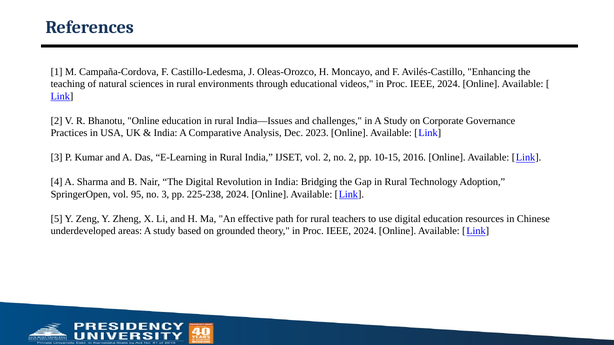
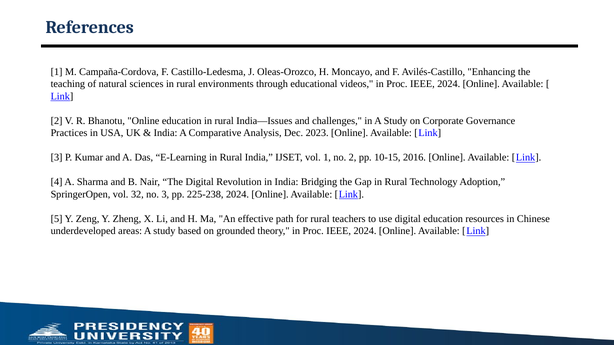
vol 2: 2 -> 1
95: 95 -> 32
